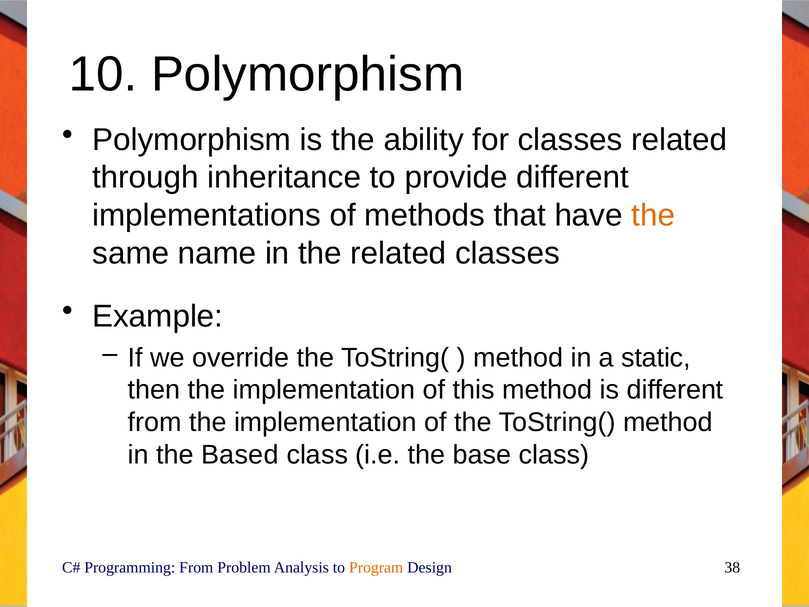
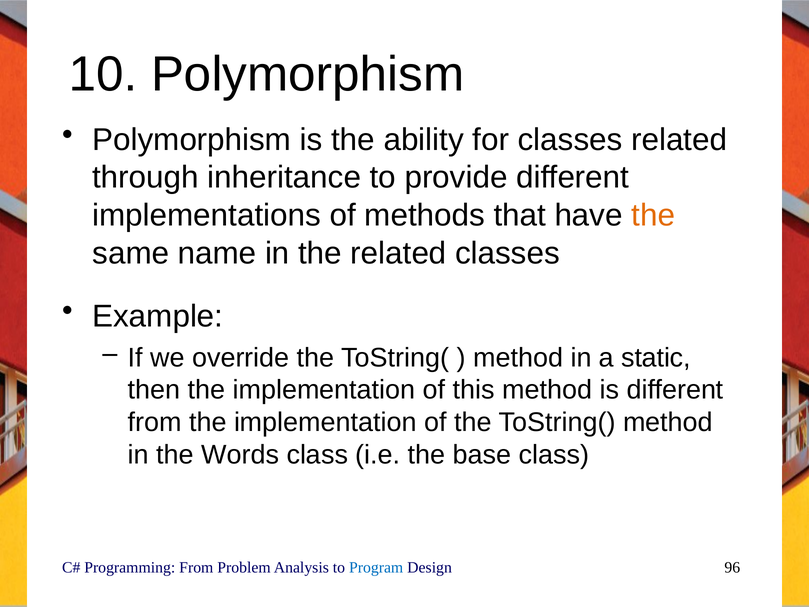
Based: Based -> Words
Program colour: orange -> blue
38: 38 -> 96
